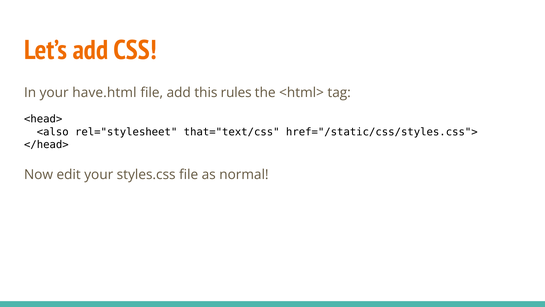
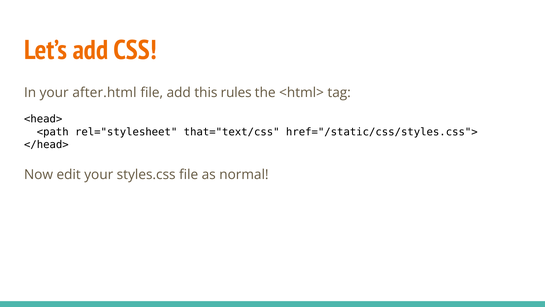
have.html: have.html -> after.html
<also: <also -> <path
